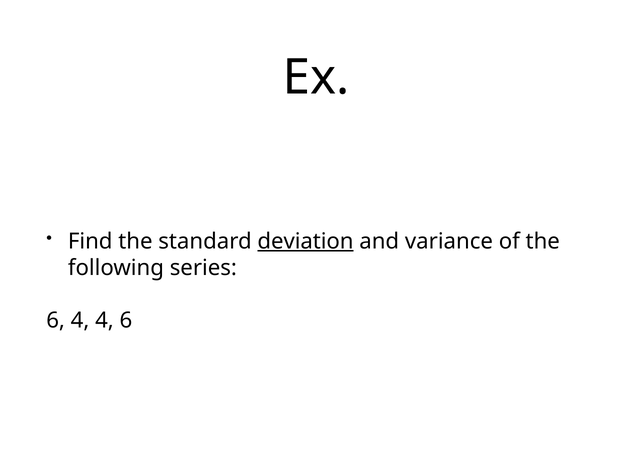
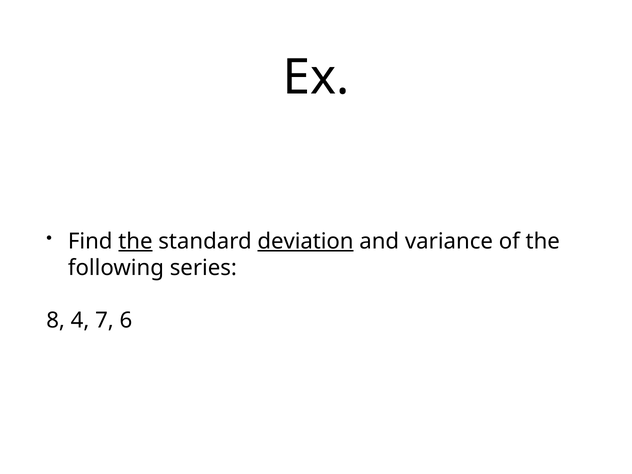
the at (135, 241) underline: none -> present
6 at (56, 320): 6 -> 8
4 4: 4 -> 7
